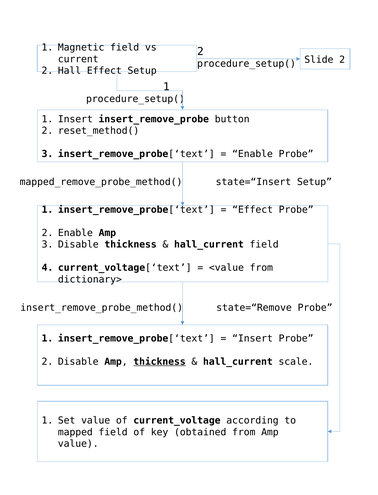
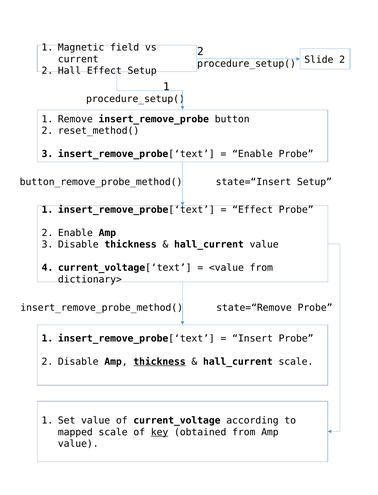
1 Insert: Insert -> Remove
mapped_remove_probe_method(: mapped_remove_probe_method( -> button_remove_probe_method(
hall_current field: field -> value
mapped field: field -> scale
key underline: none -> present
